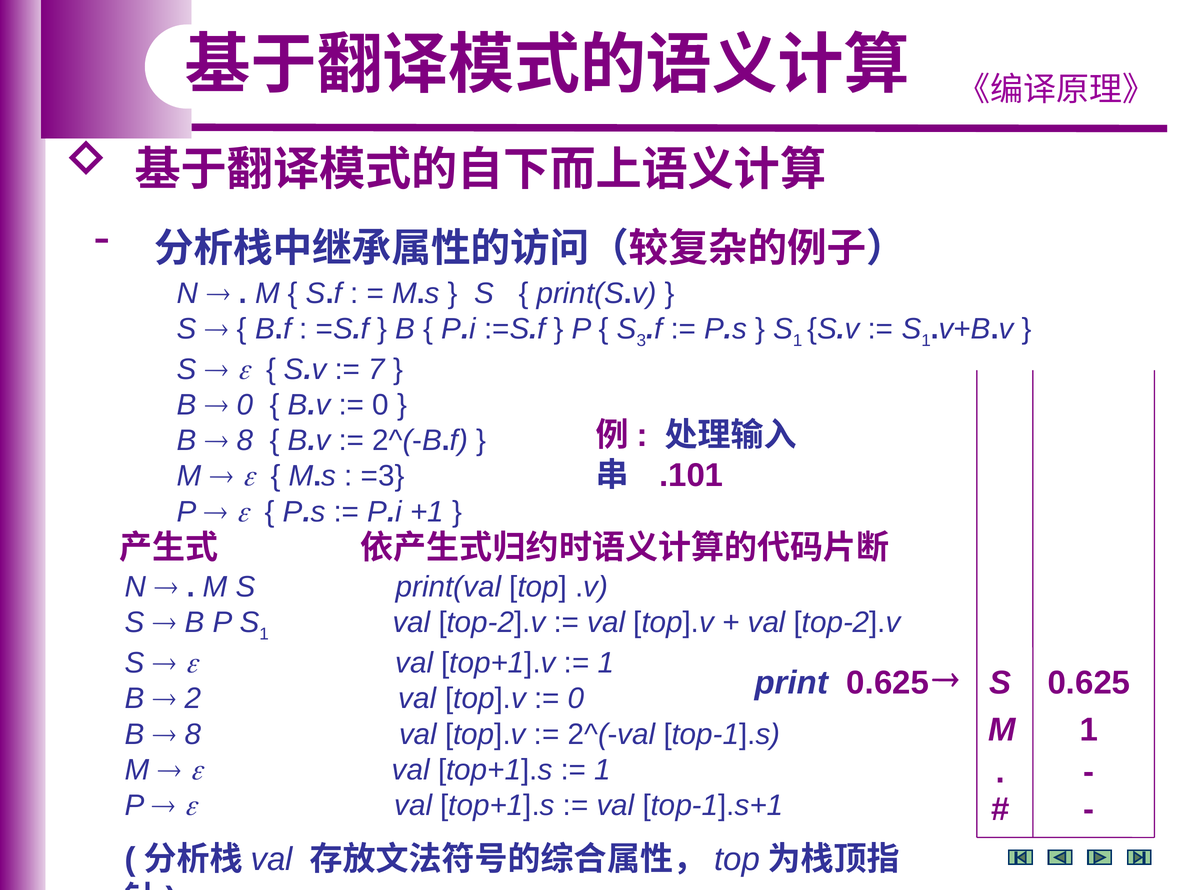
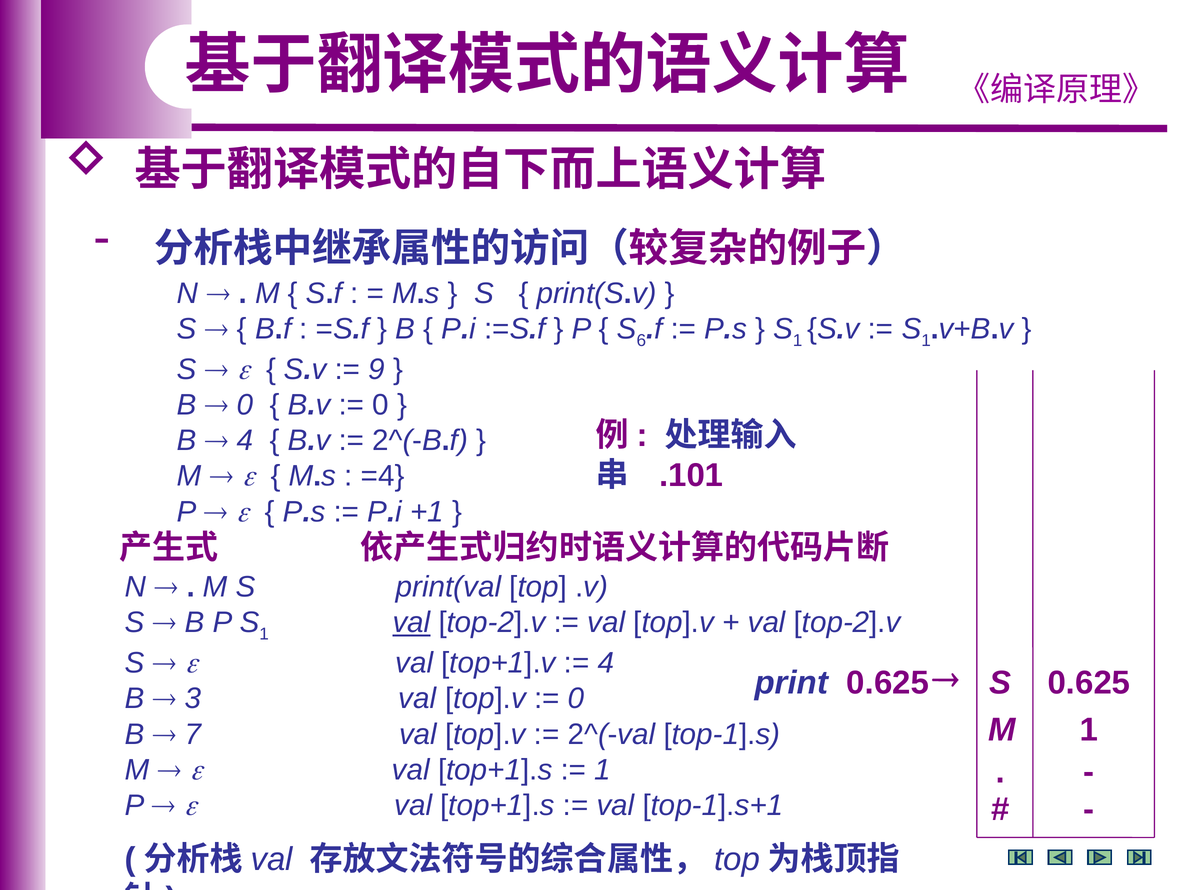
3: 3 -> 6
7: 7 -> 9
8 at (245, 441): 8 -> 4
=3: =3 -> =4
val at (411, 623) underline: none -> present
1 at (606, 663): 1 -> 4
2: 2 -> 3
8 at (193, 735): 8 -> 7
